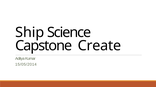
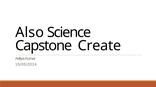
Ship: Ship -> Also
